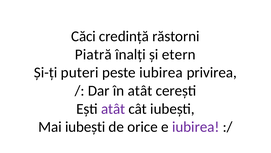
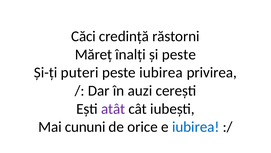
Piatră: Piatră -> Măreț
și etern: etern -> peste
în atât: atât -> auzi
Mai iubești: iubești -> cununi
iubirea at (196, 126) colour: purple -> blue
